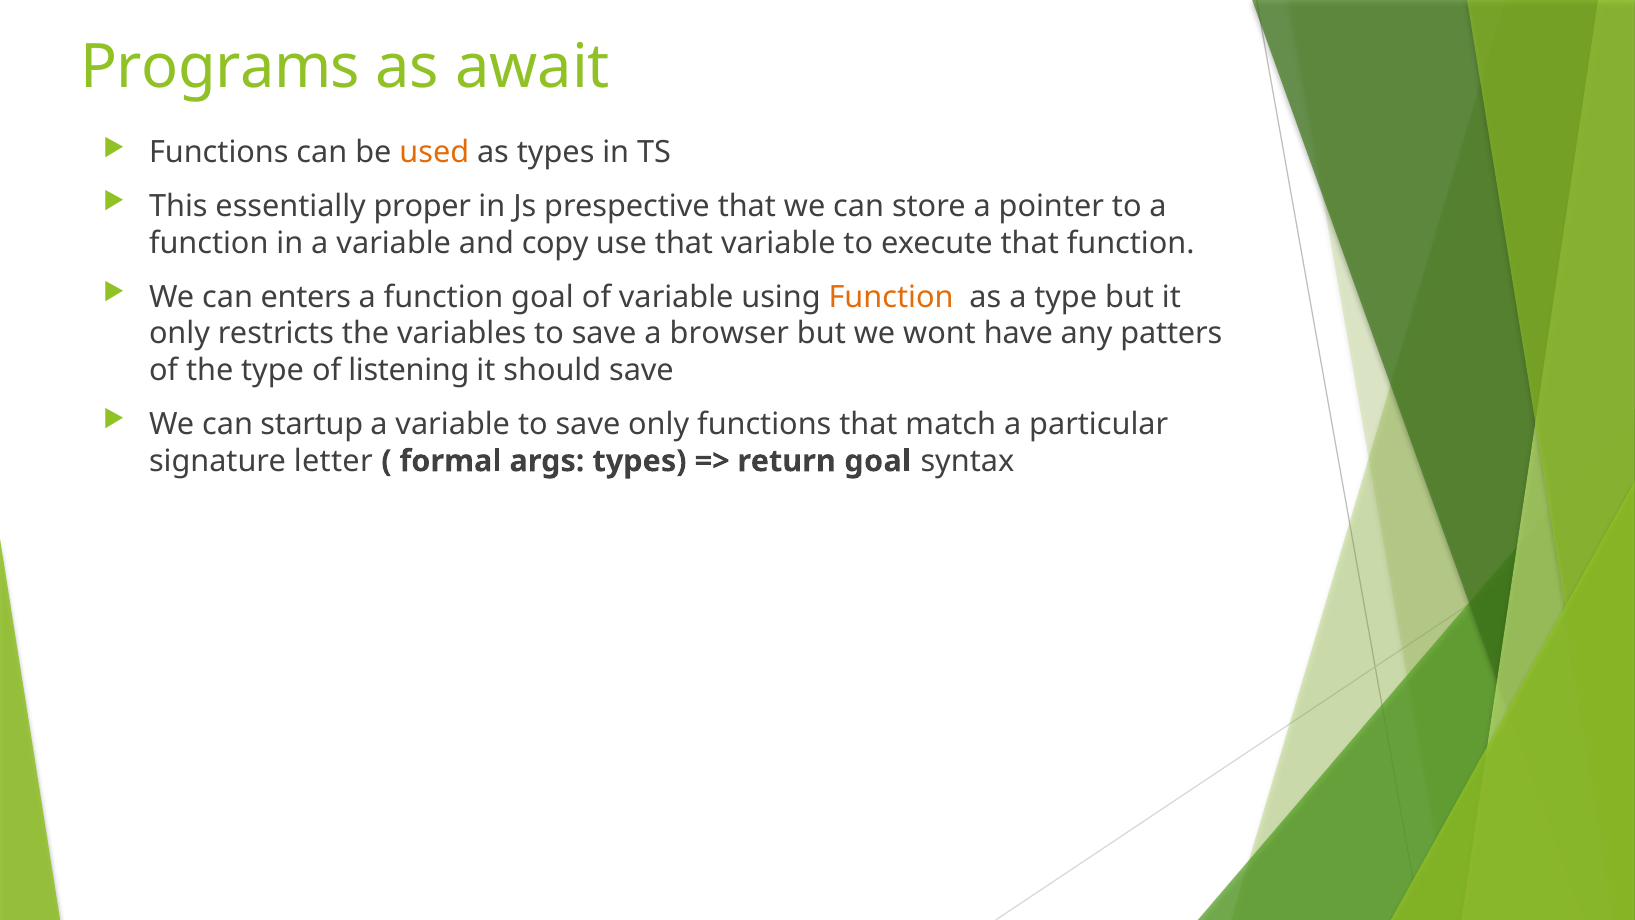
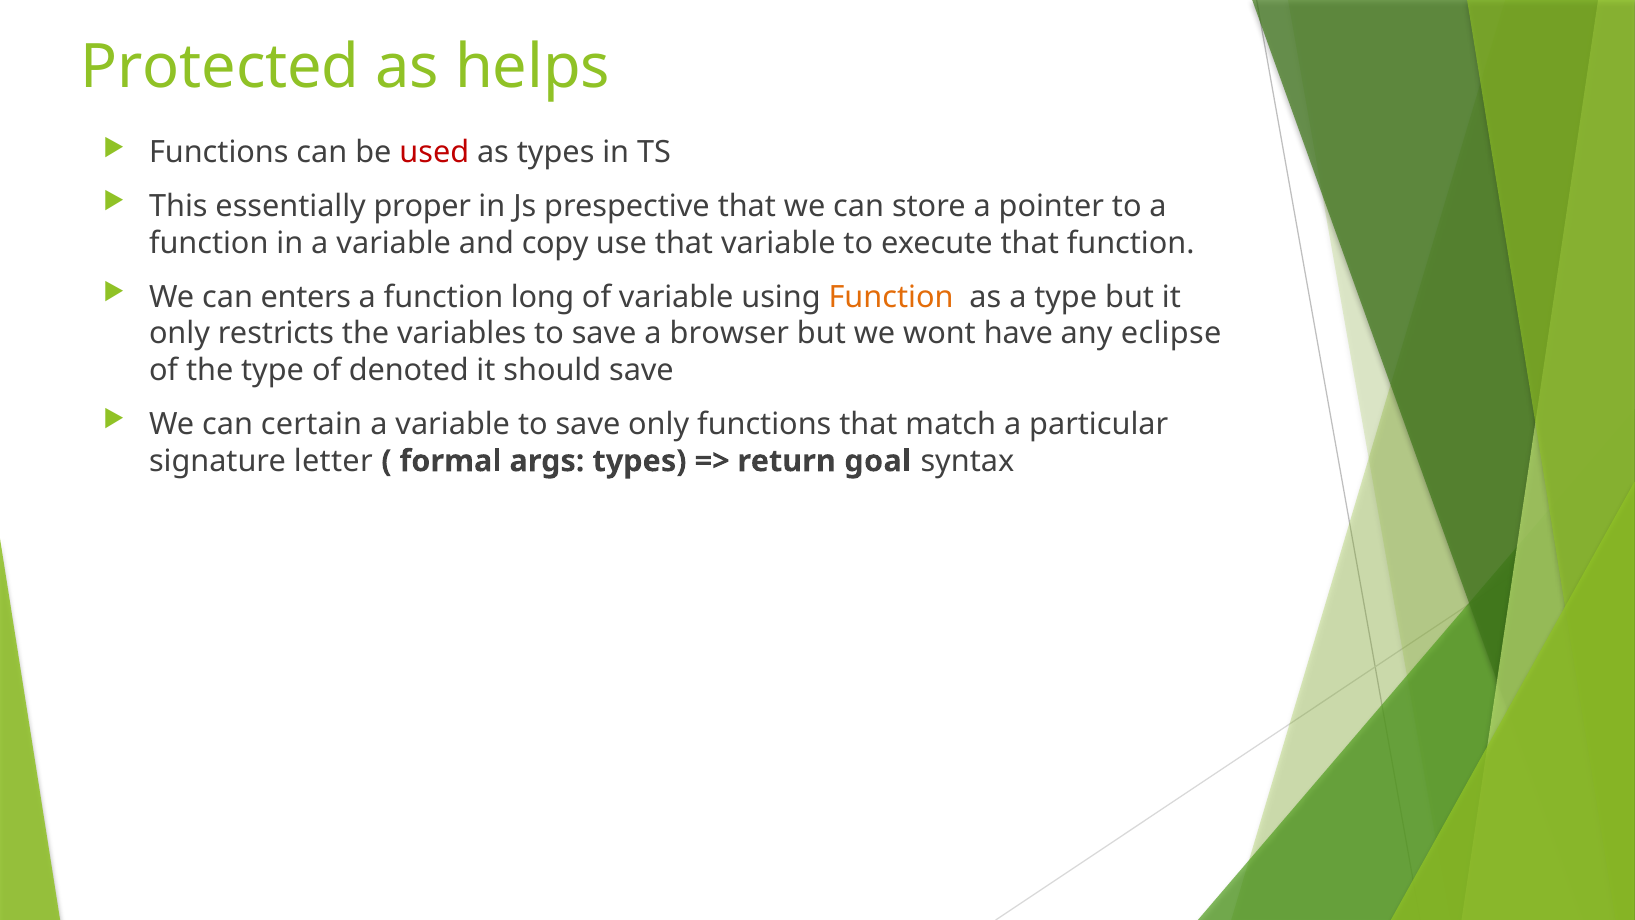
Programs: Programs -> Protected
await: await -> helps
used colour: orange -> red
function goal: goal -> long
patters: patters -> eclipse
listening: listening -> denoted
startup: startup -> certain
